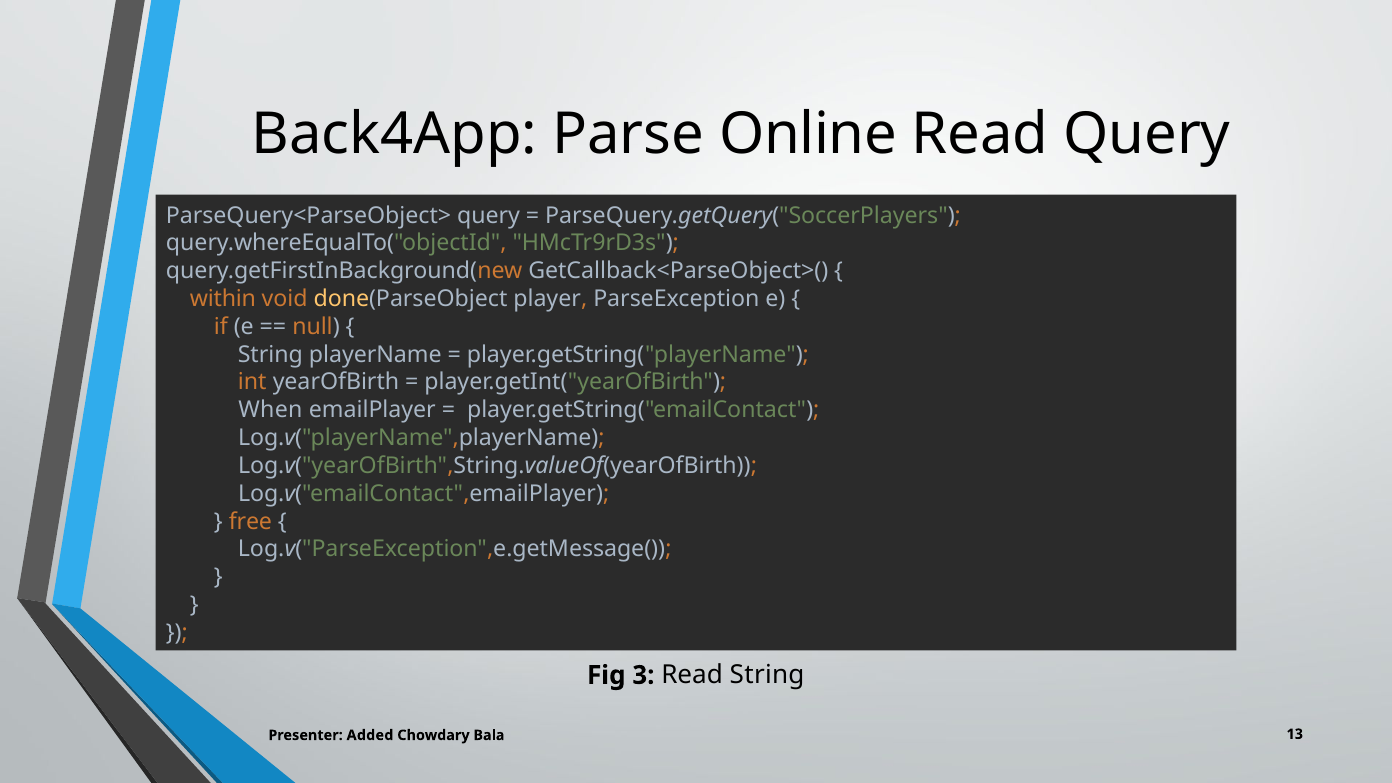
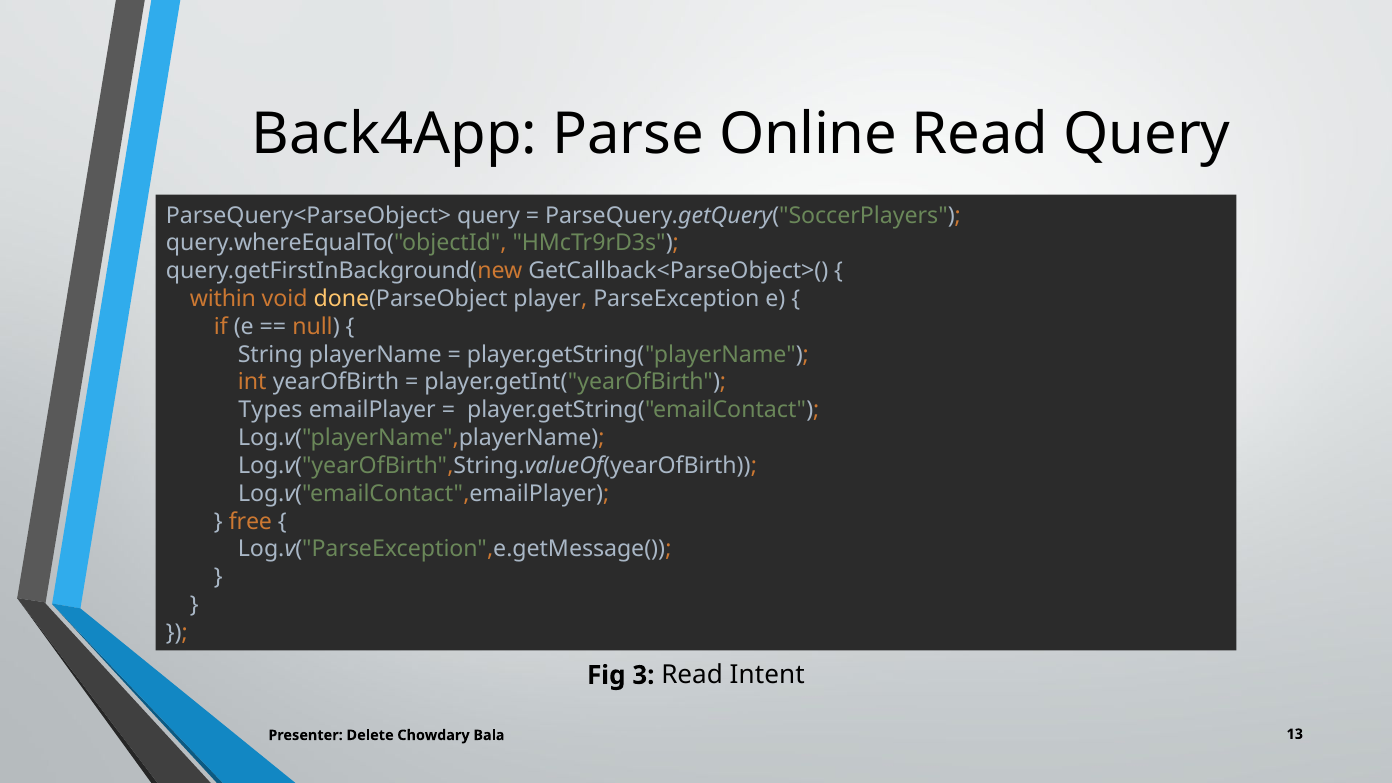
When: When -> Types
Read String: String -> Intent
Added: Added -> Delete
